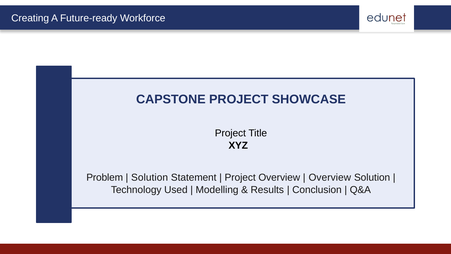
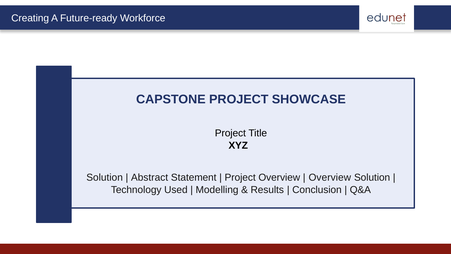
Problem at (105, 177): Problem -> Solution
Solution at (150, 177): Solution -> Abstract
